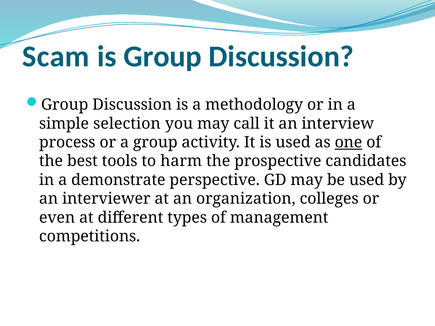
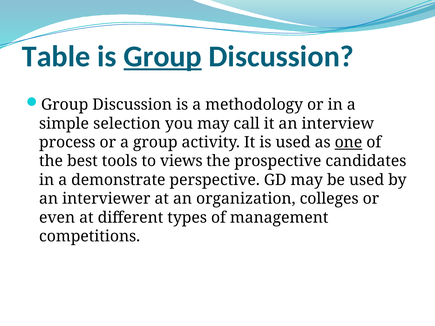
Scam: Scam -> Table
Group at (163, 56) underline: none -> present
harm: harm -> views
